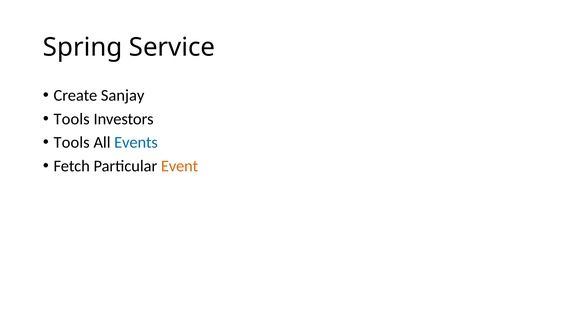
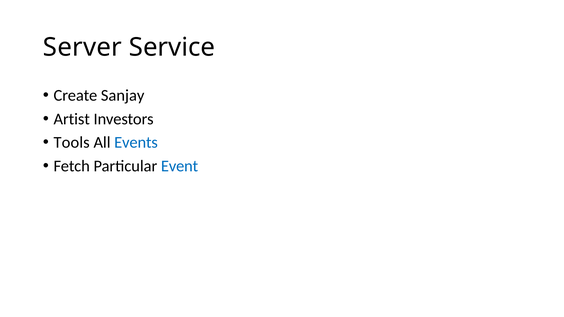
Spring: Spring -> Server
Tools at (72, 119): Tools -> Artist
Event colour: orange -> blue
